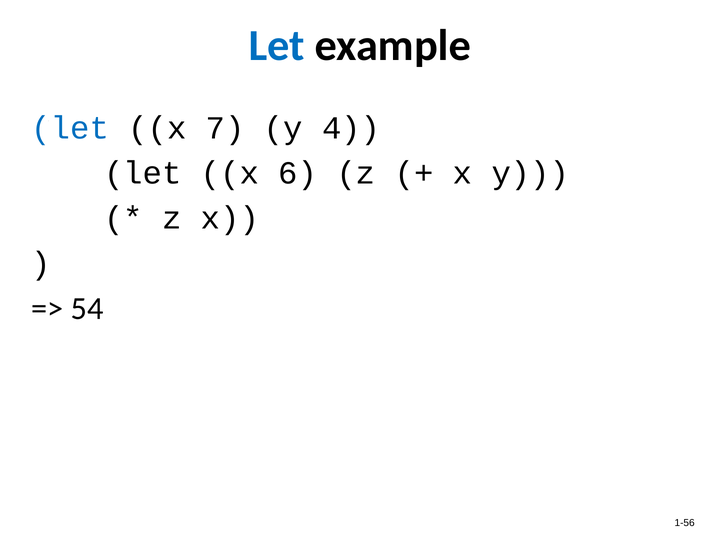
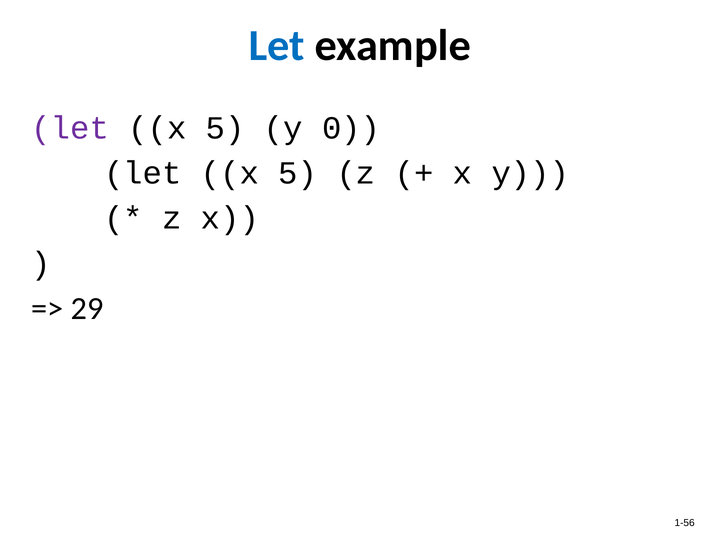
let at (70, 128) colour: blue -> purple
7 at (225, 128): 7 -> 5
4: 4 -> 0
6 at (298, 173): 6 -> 5
54: 54 -> 29
